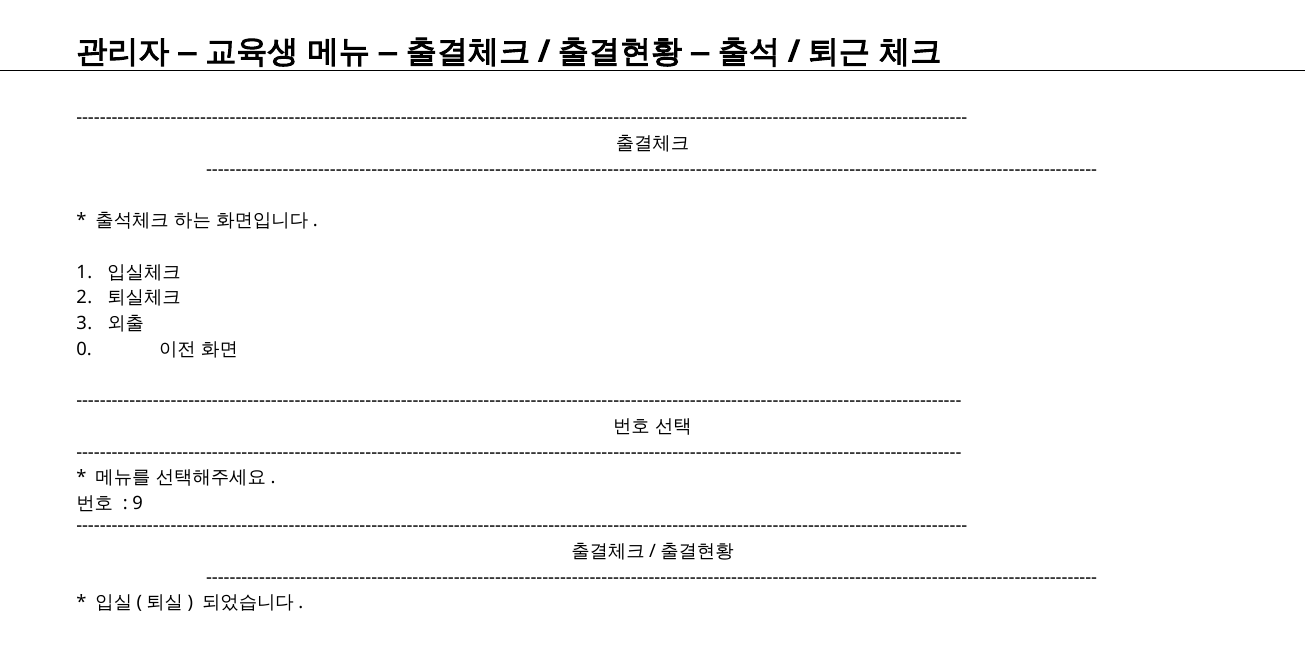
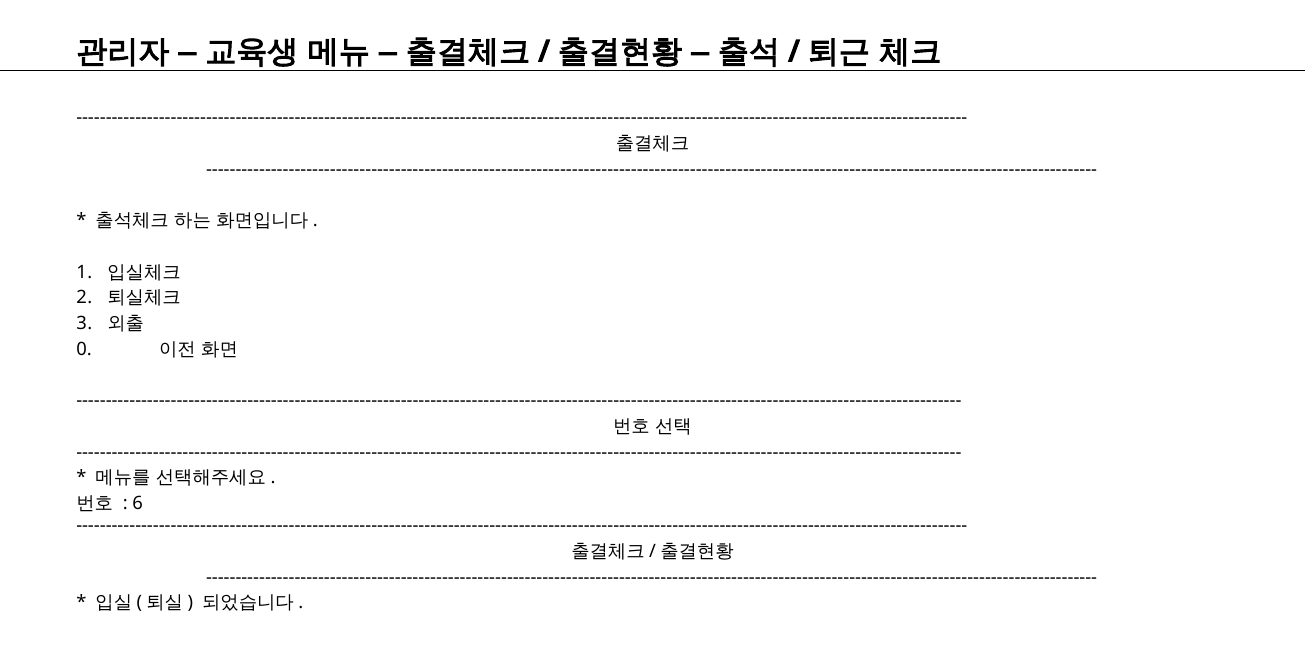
9: 9 -> 6
